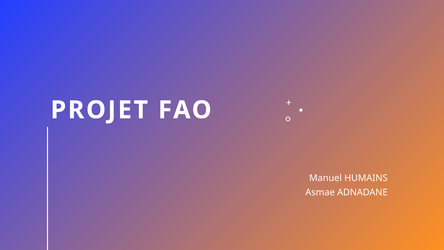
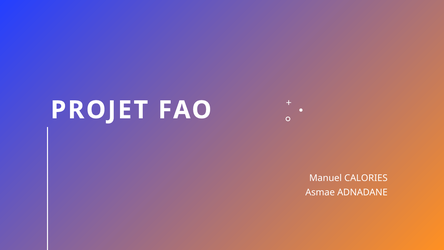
HUMAINS: HUMAINS -> CALORIES
